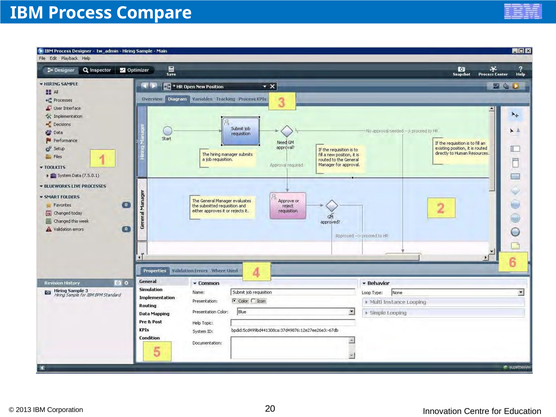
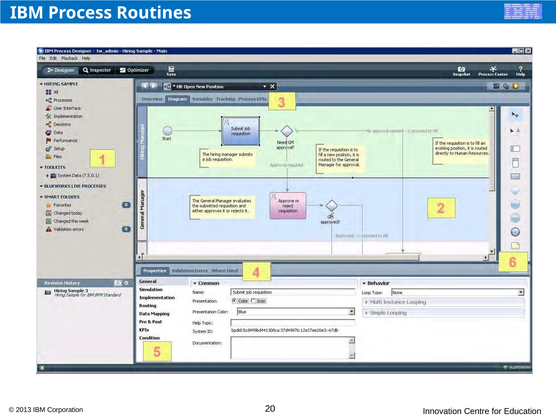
Compare: Compare -> Routines
